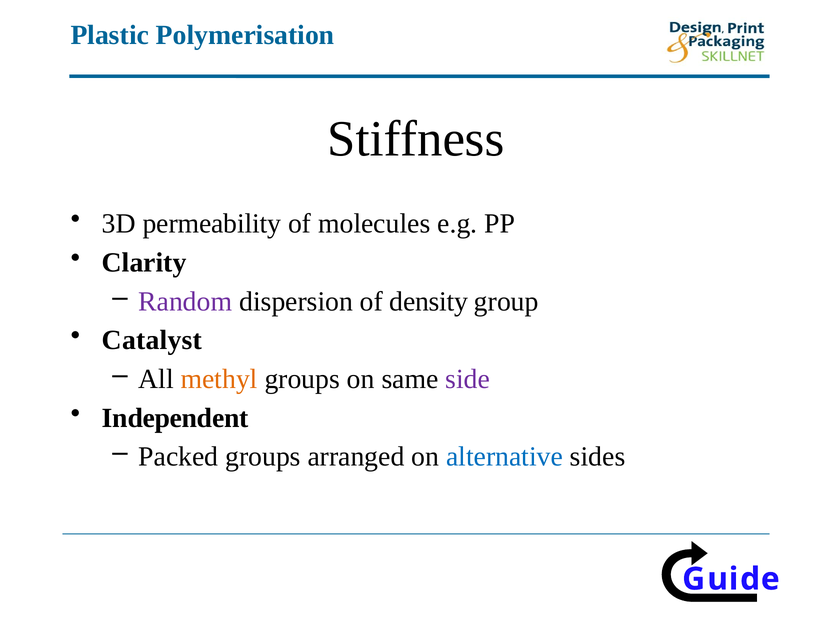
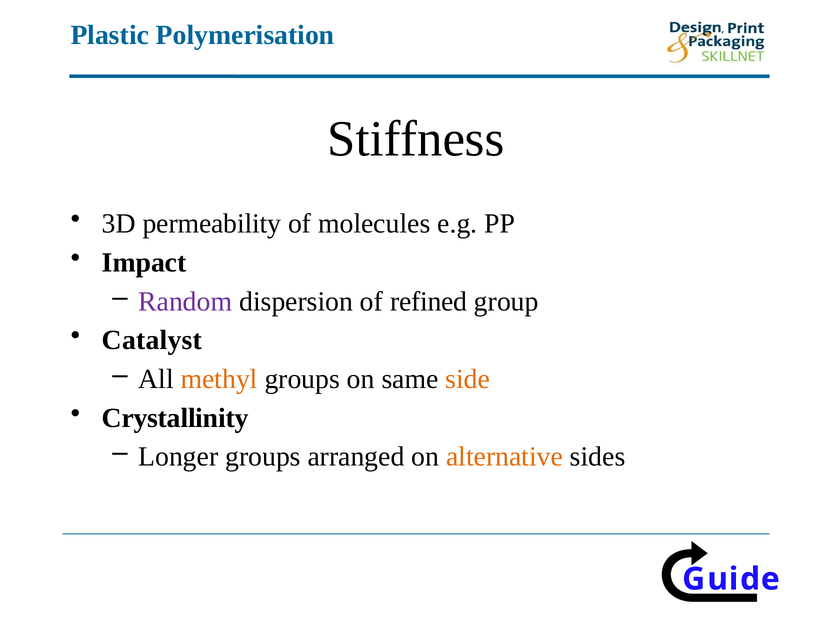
Clarity: Clarity -> Impact
density: density -> refined
side colour: purple -> orange
Independent: Independent -> Crystallinity
Packed: Packed -> Longer
alternative colour: blue -> orange
